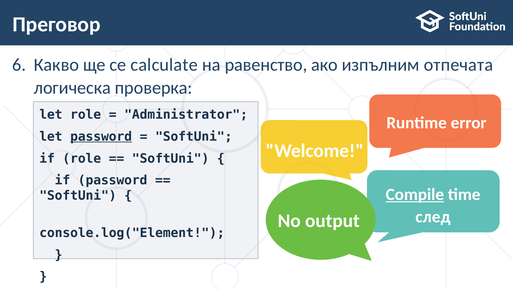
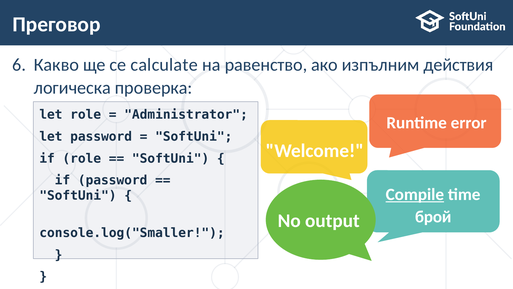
отпечата: отпечата -> действия
password at (101, 136) underline: present -> none
след: след -> брой
console.log("Element: console.log("Element -> console.log("Smaller
